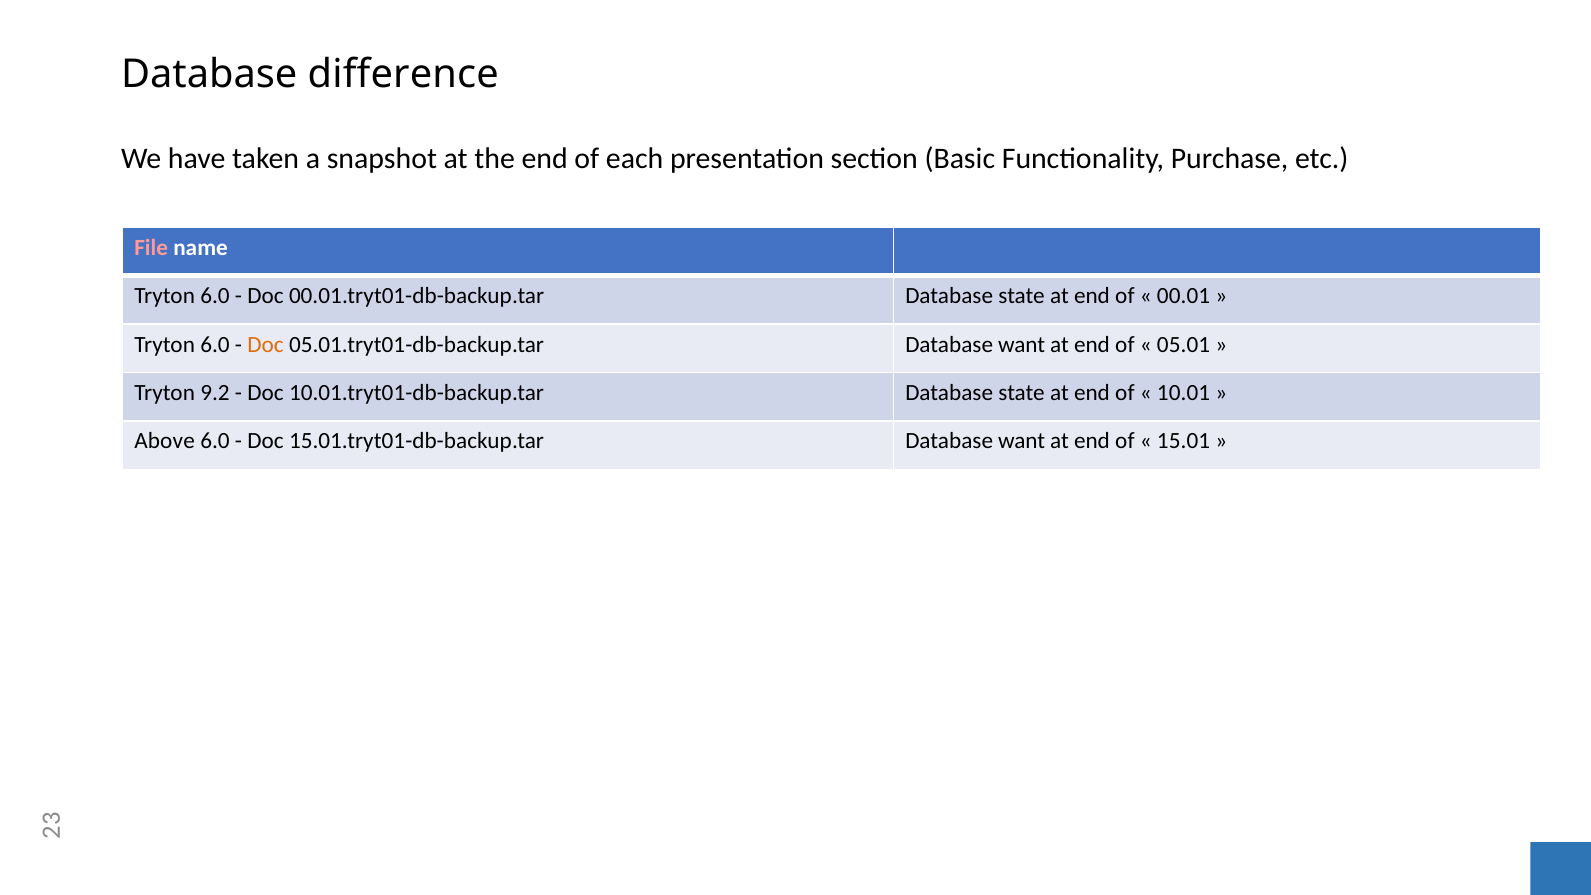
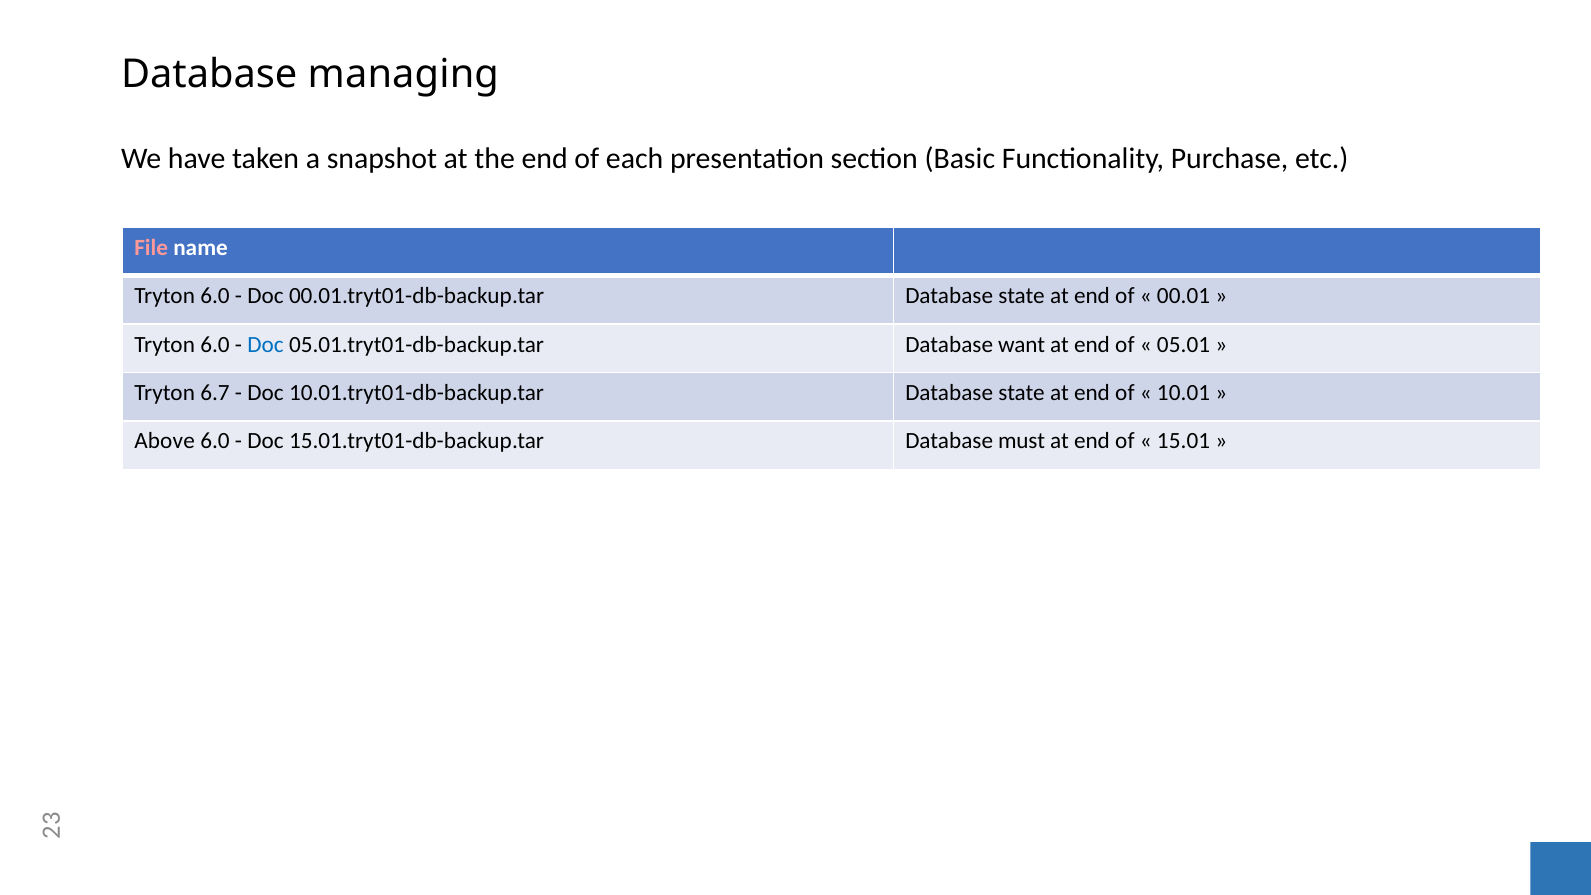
difference: difference -> managing
Doc at (265, 344) colour: orange -> blue
9.2: 9.2 -> 6.7
15.01.tryt01-db-backup.tar Database want: want -> must
